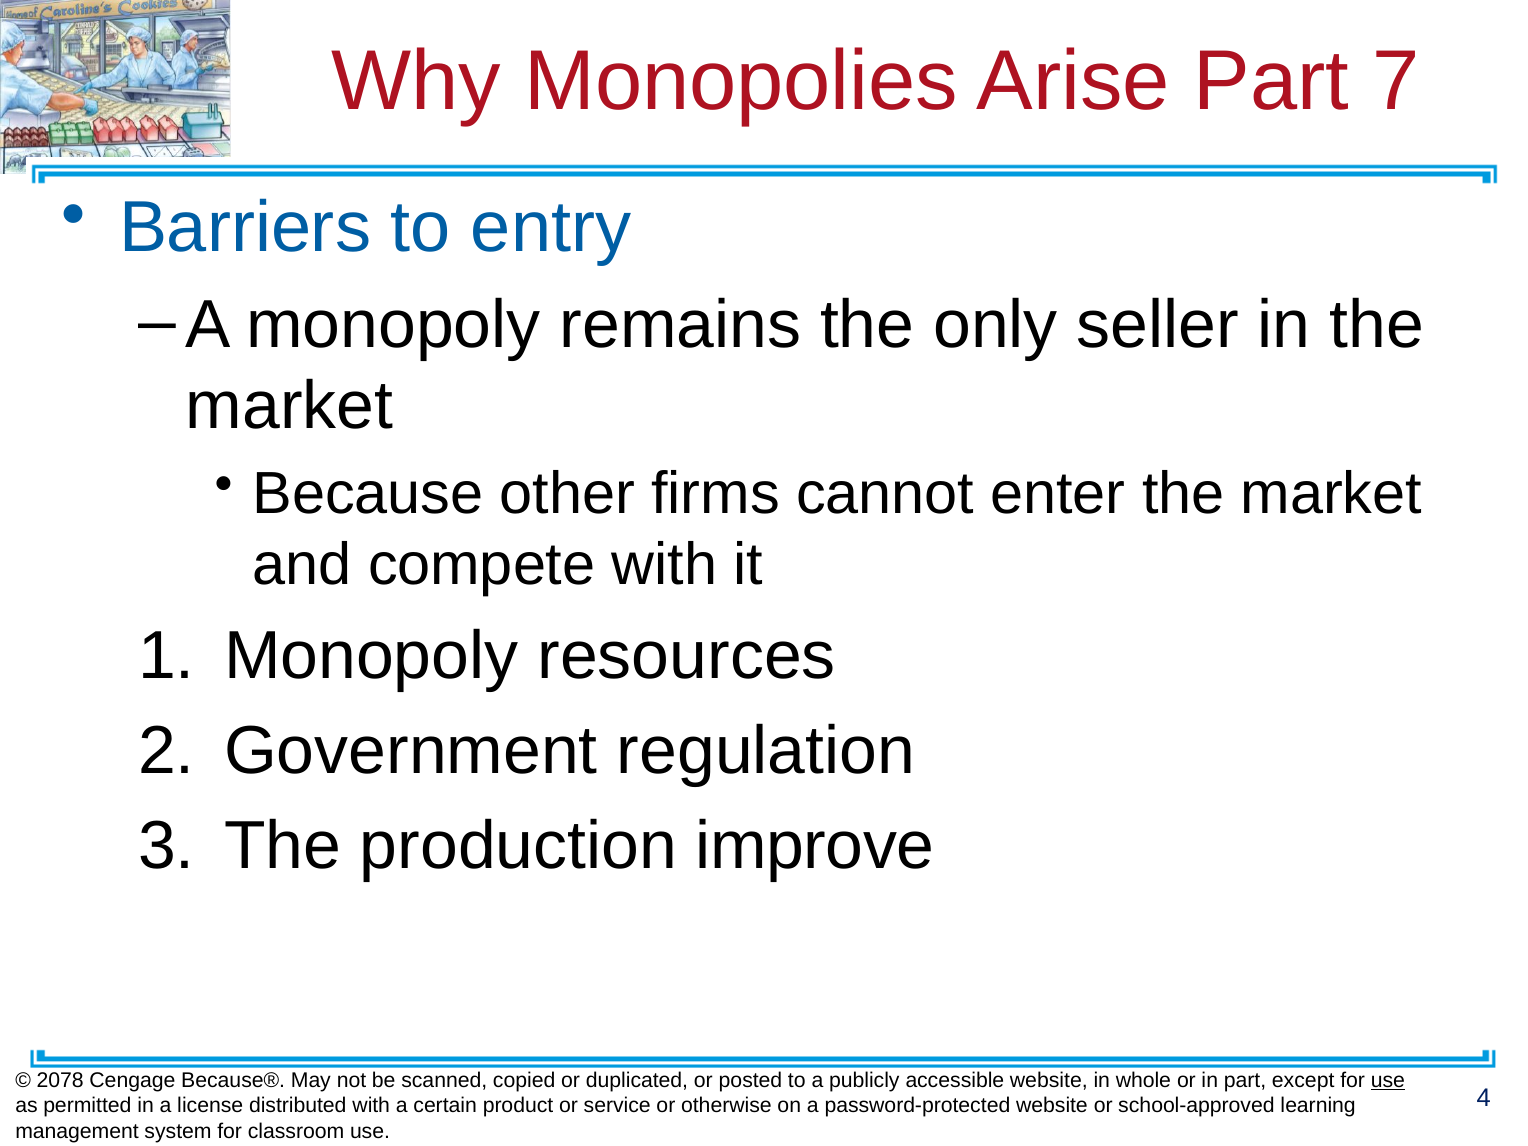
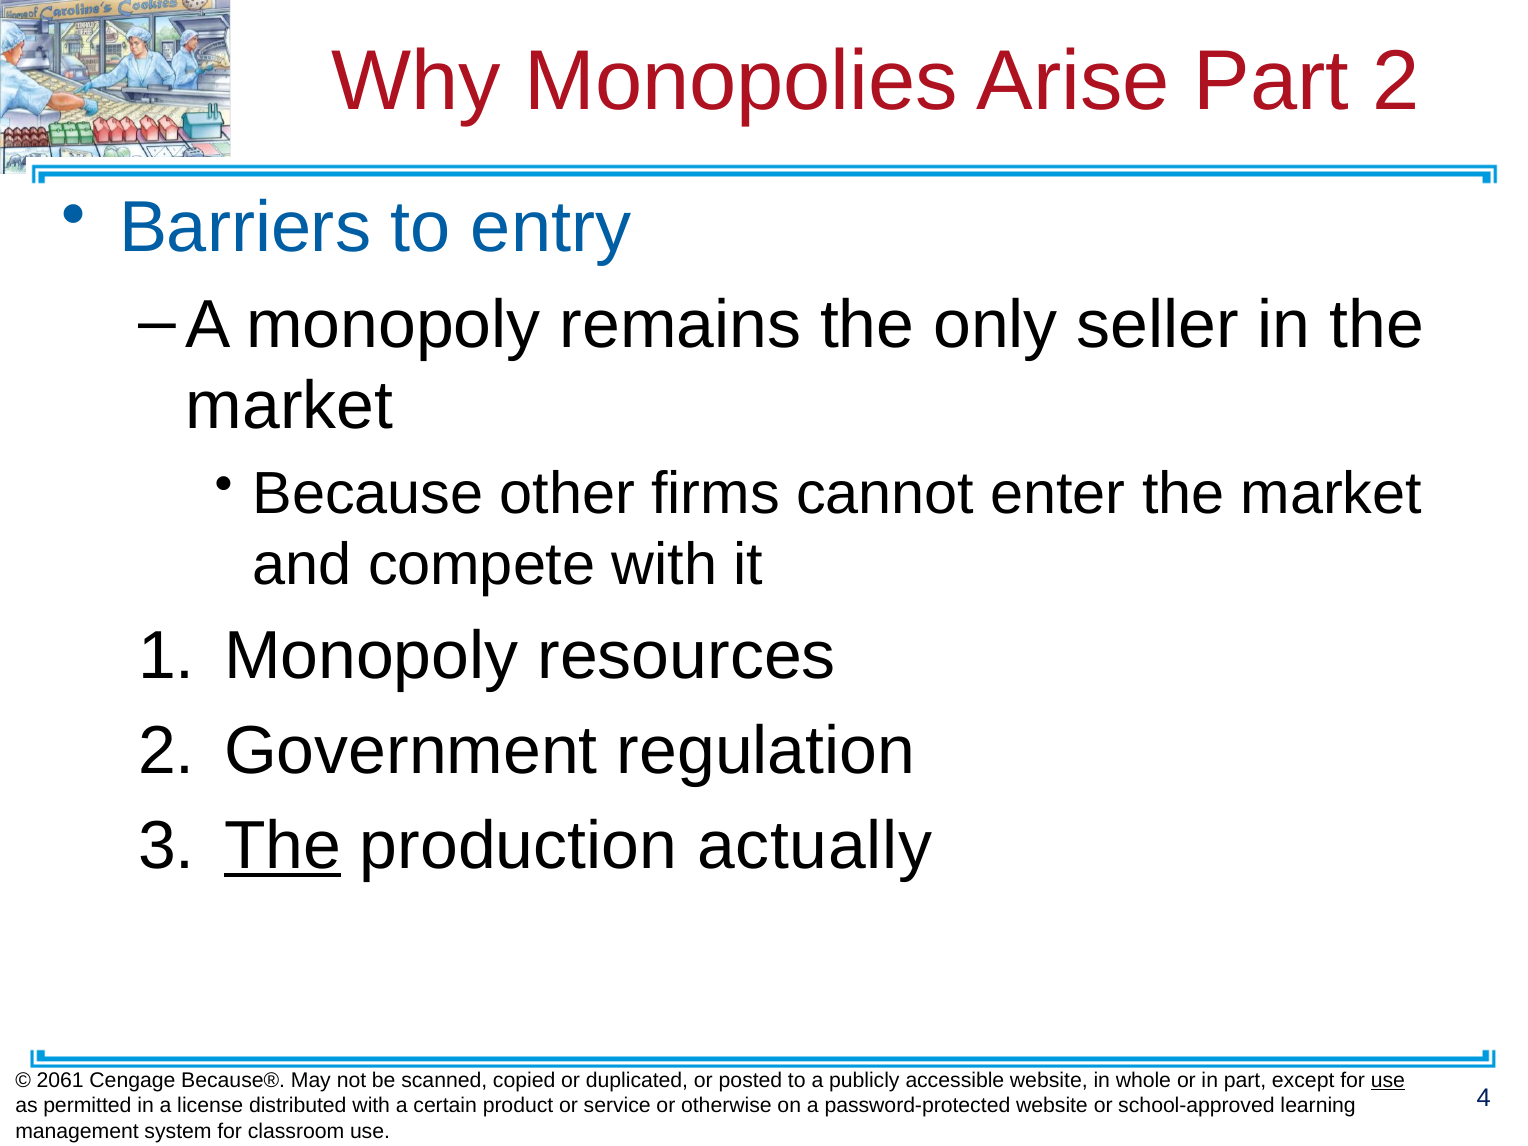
Part 7: 7 -> 2
The at (283, 846) underline: none -> present
improve: improve -> actually
2078: 2078 -> 2061
